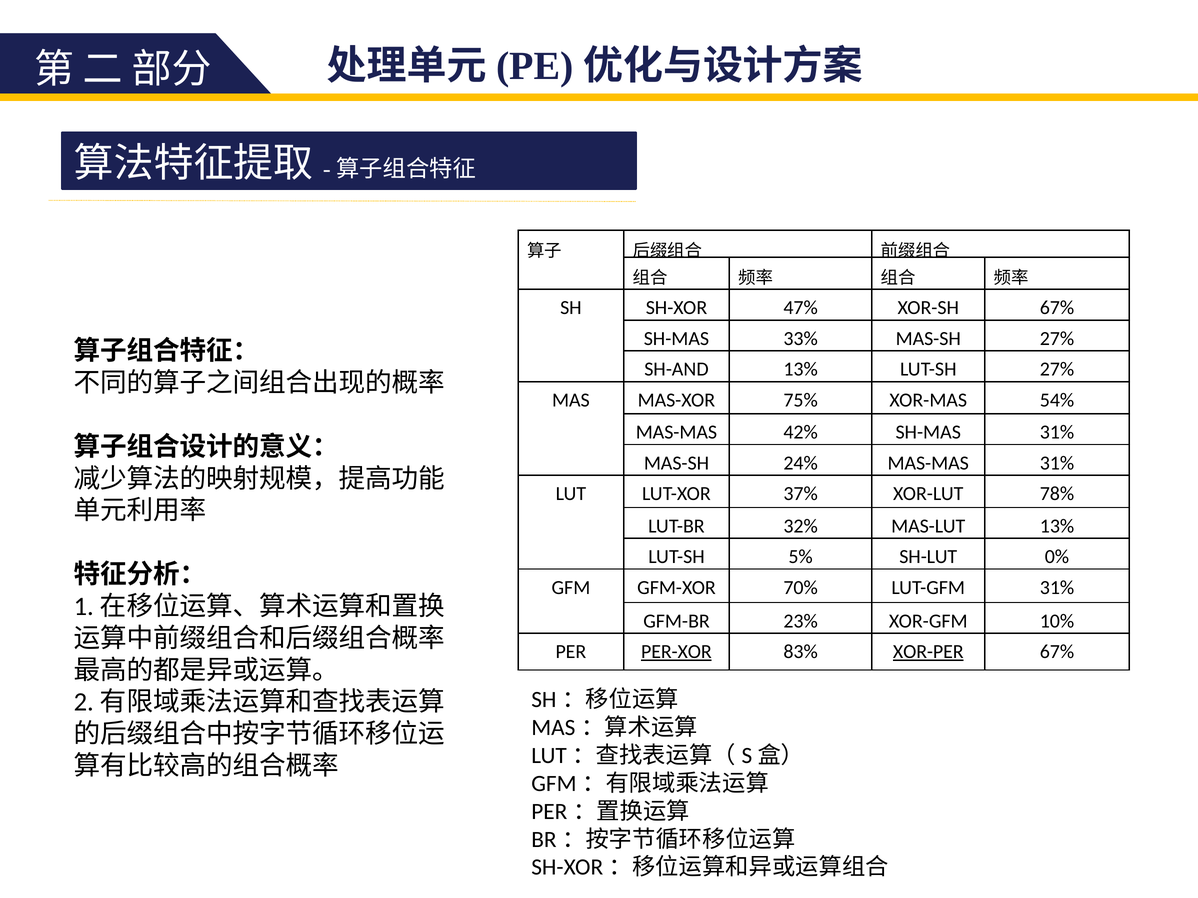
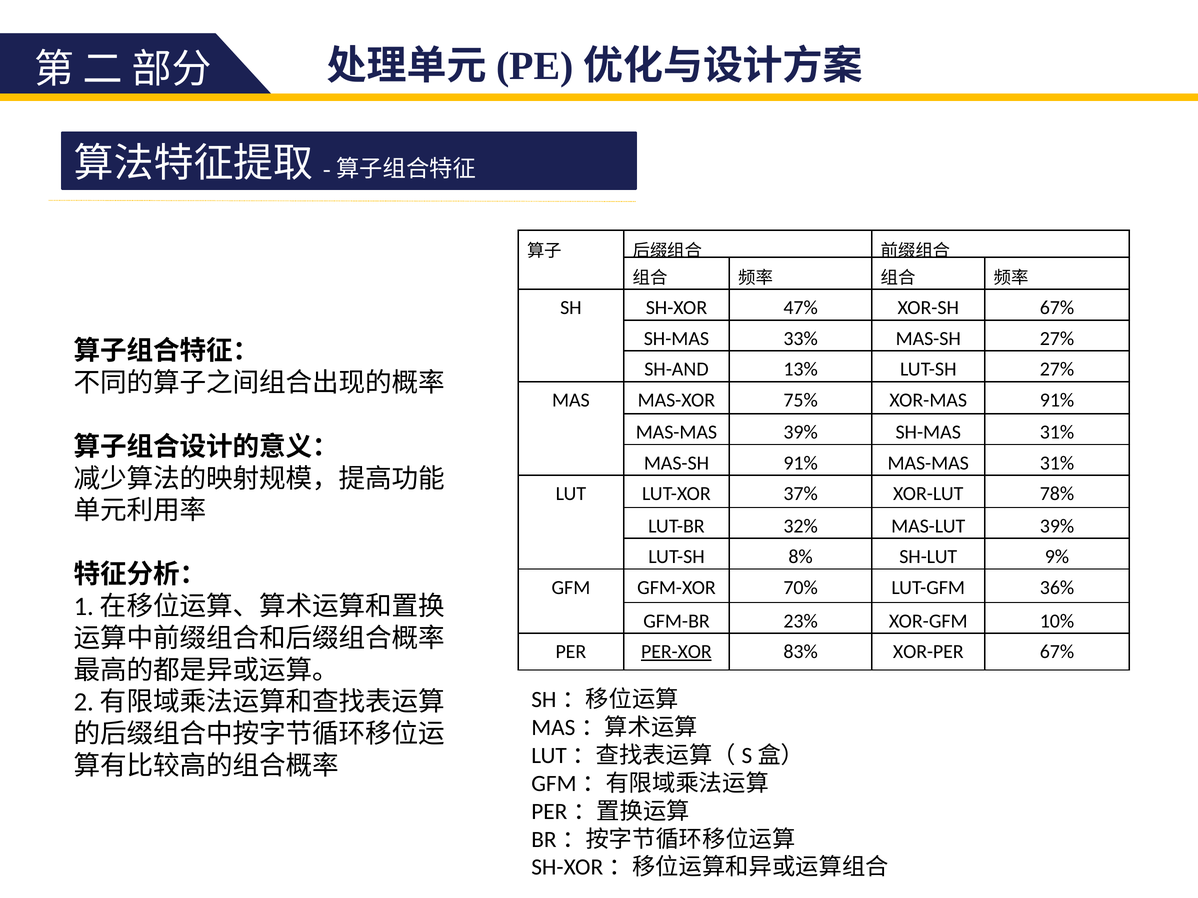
XOR-MAS 54%: 54% -> 91%
MAS-MAS 42%: 42% -> 39%
MAS-SH 24%: 24% -> 91%
MAS-LUT 13%: 13% -> 39%
5%: 5% -> 8%
0%: 0% -> 9%
LUT-GFM 31%: 31% -> 36%
XOR-PER underline: present -> none
